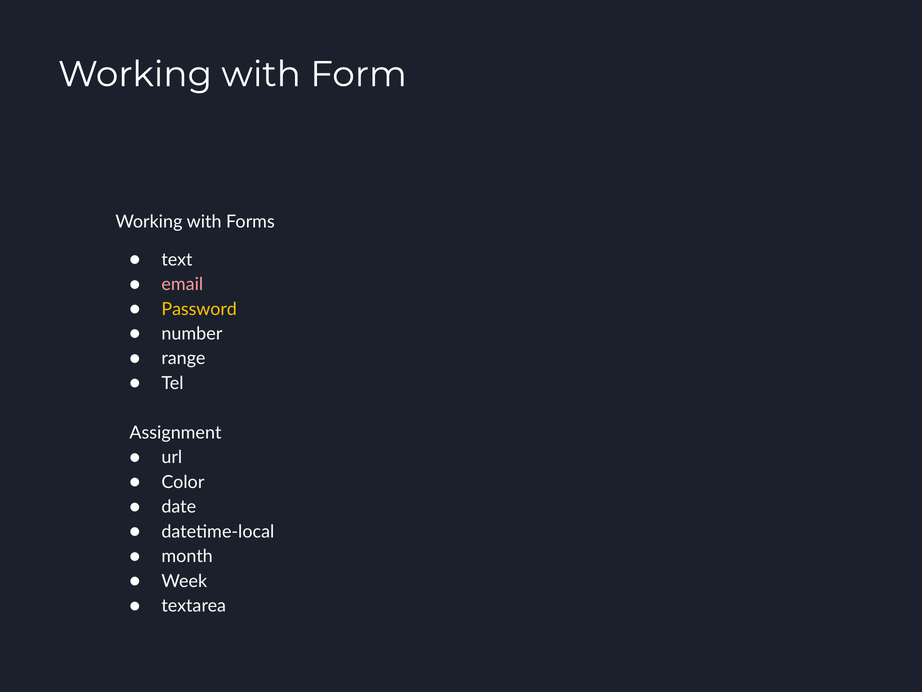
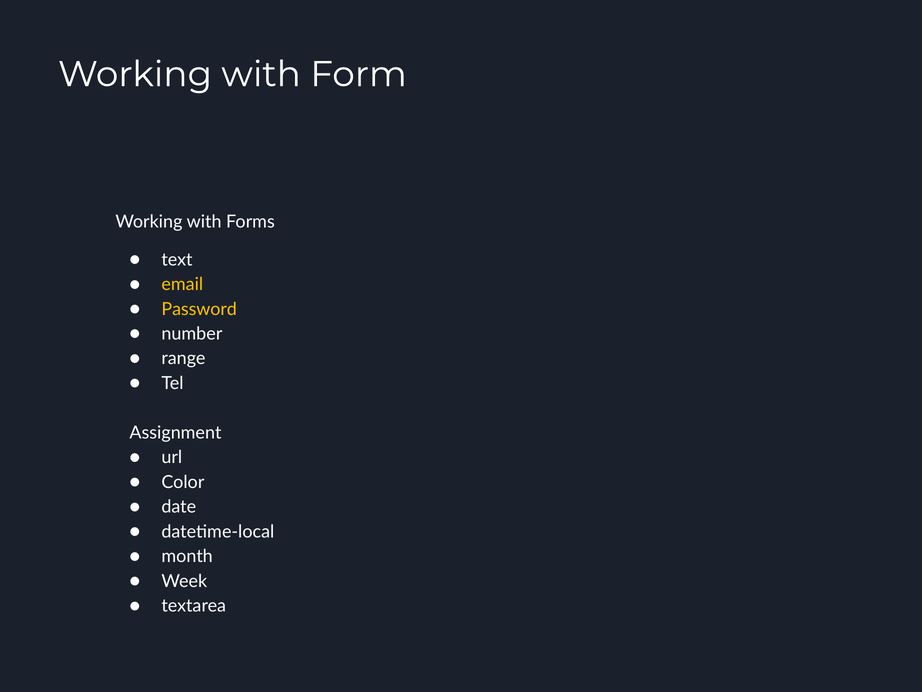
email colour: pink -> yellow
